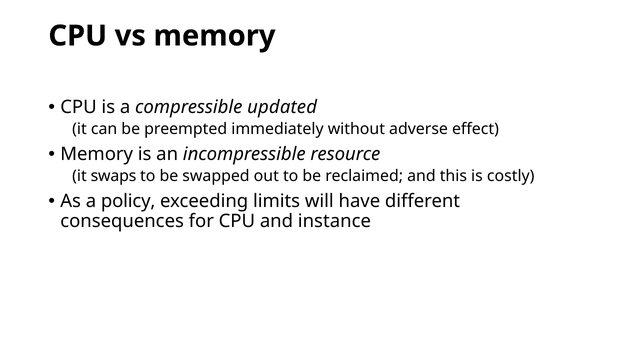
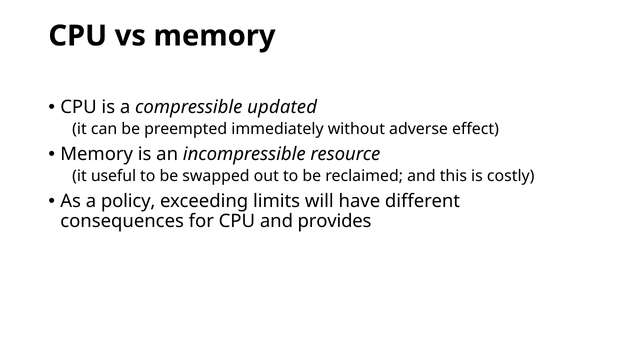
swaps: swaps -> useful
instance: instance -> provides
